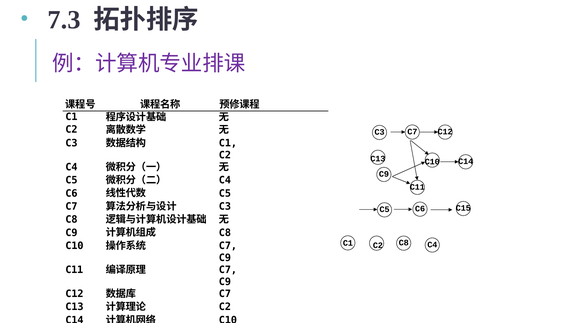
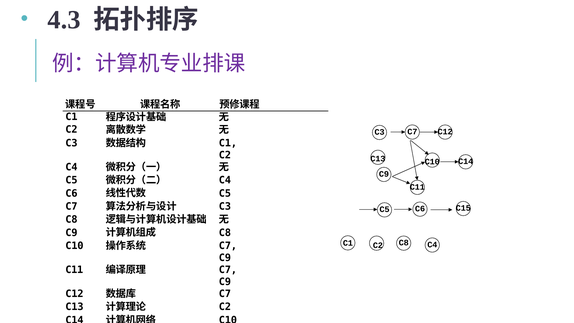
7.3: 7.3 -> 4.3
